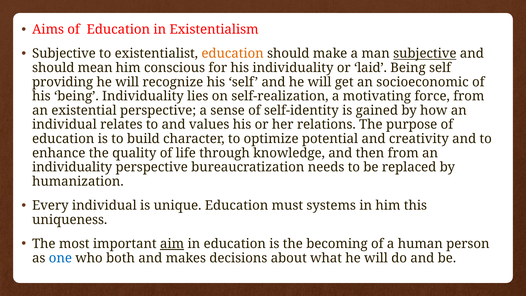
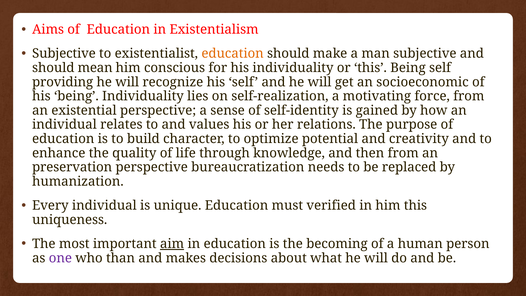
subjective at (425, 54) underline: present -> none
or laid: laid -> this
individuality at (72, 167): individuality -> preservation
systems: systems -> verified
one colour: blue -> purple
both: both -> than
